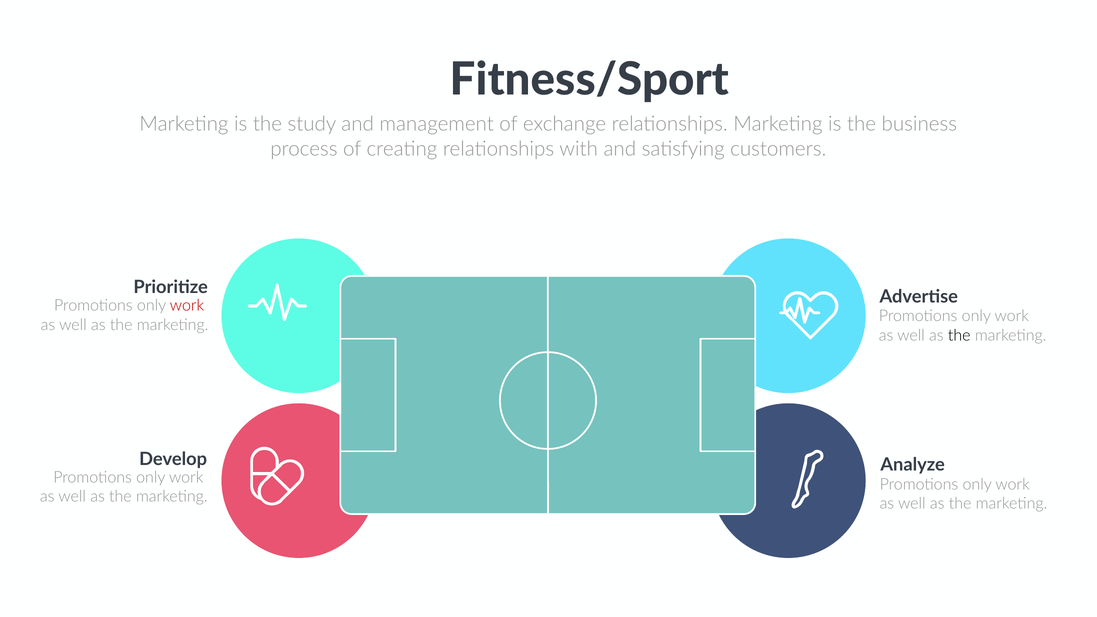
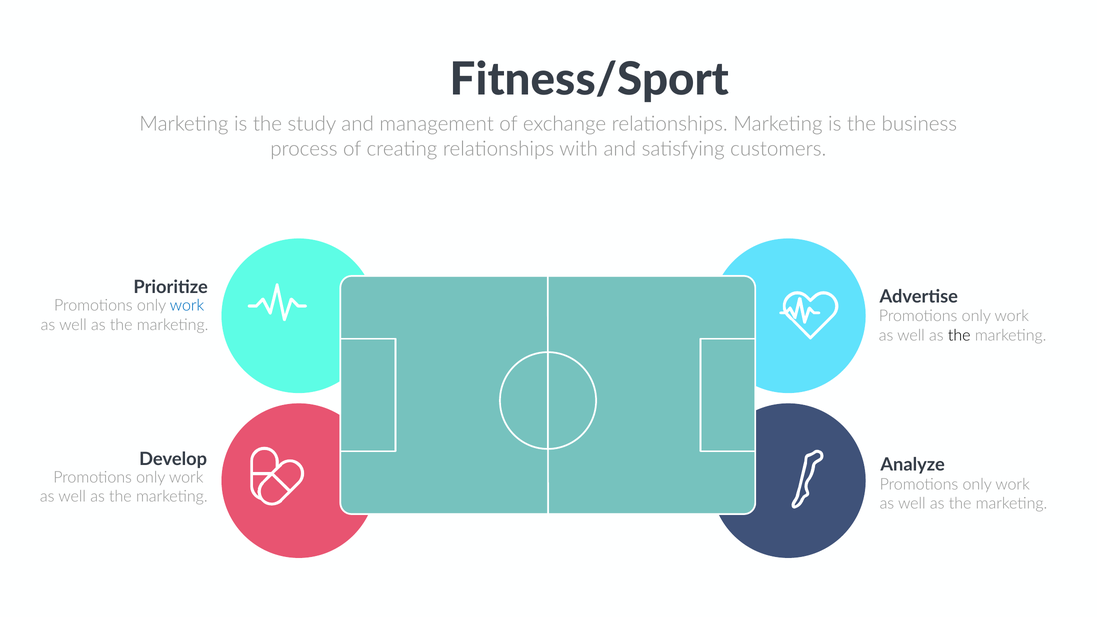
work at (187, 306) colour: red -> blue
